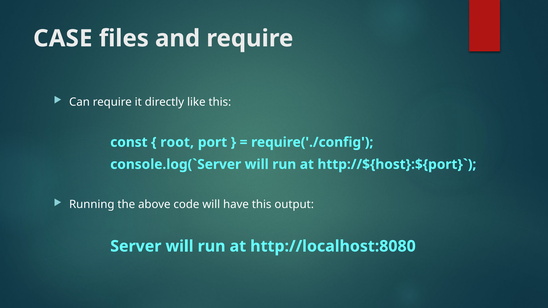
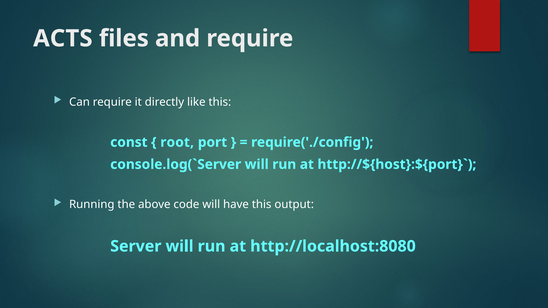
CASE: CASE -> ACTS
